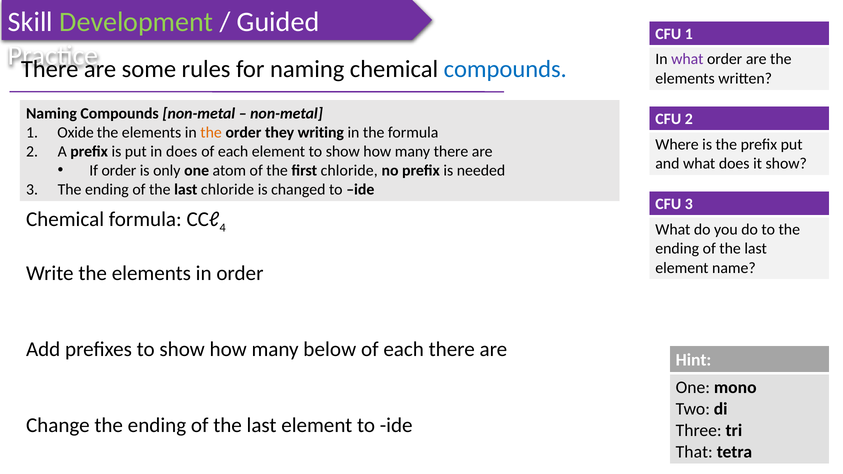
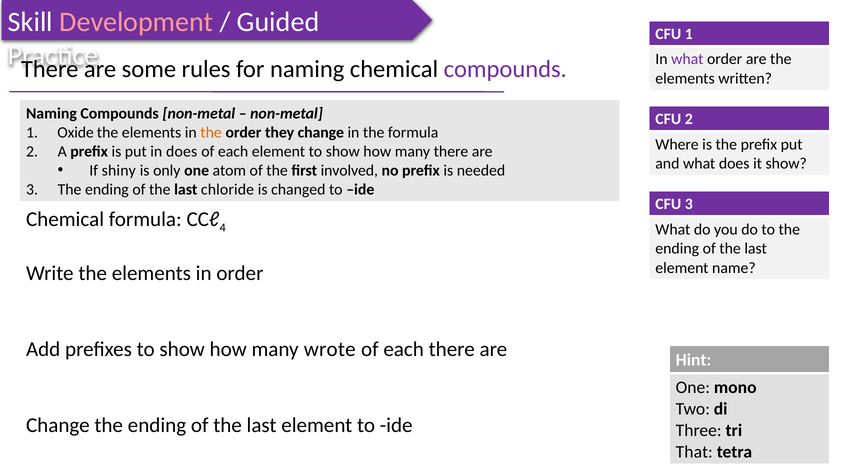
Development colour: light green -> pink
compounds at (505, 69) colour: blue -> purple
they writing: writing -> change
If order: order -> shiny
first chloride: chloride -> involved
below: below -> wrote
